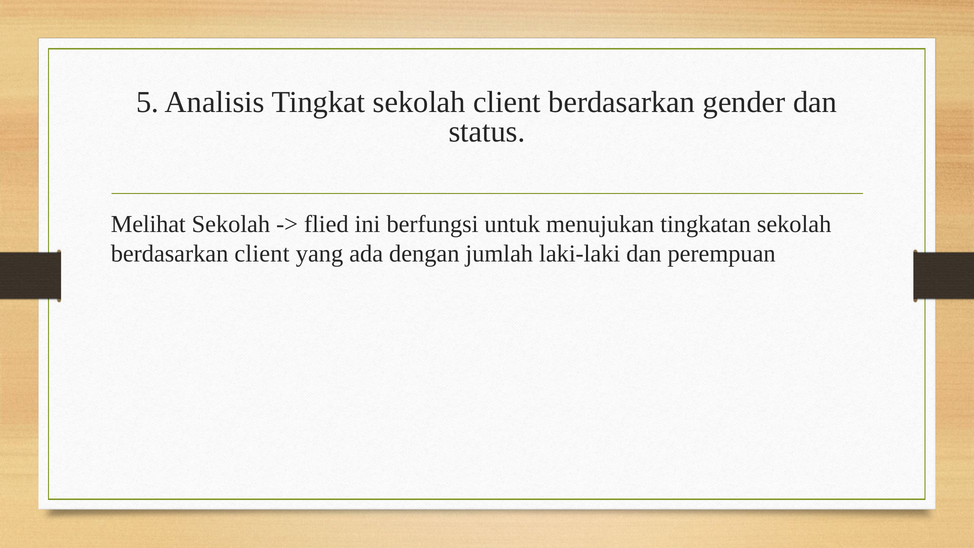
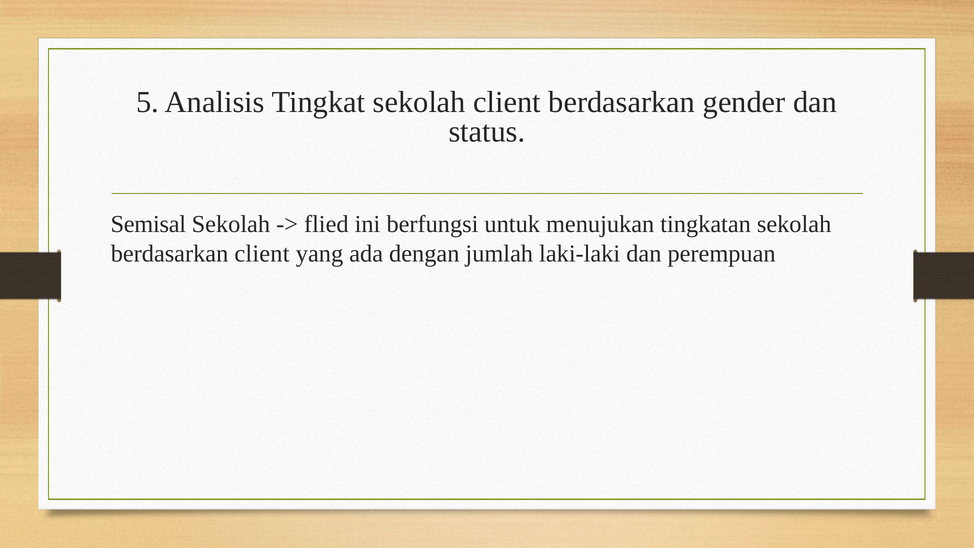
Melihat: Melihat -> Semisal
